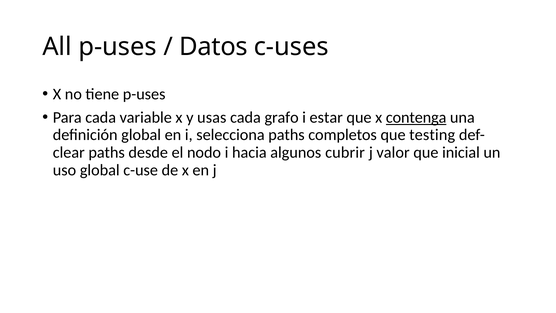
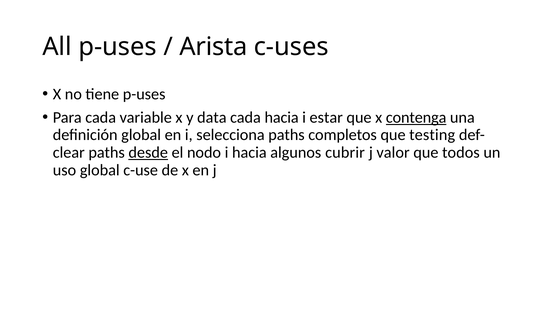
Datos: Datos -> Arista
usas: usas -> data
cada grafo: grafo -> hacia
desde underline: none -> present
inicial: inicial -> todos
